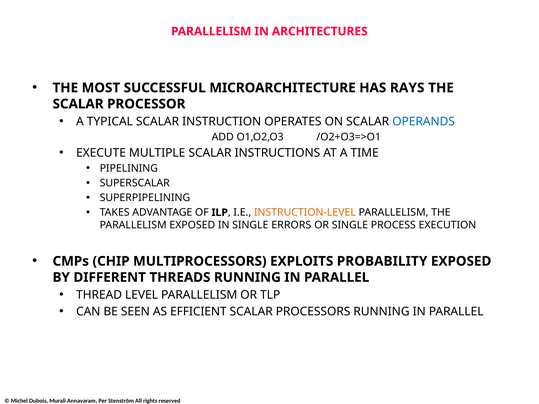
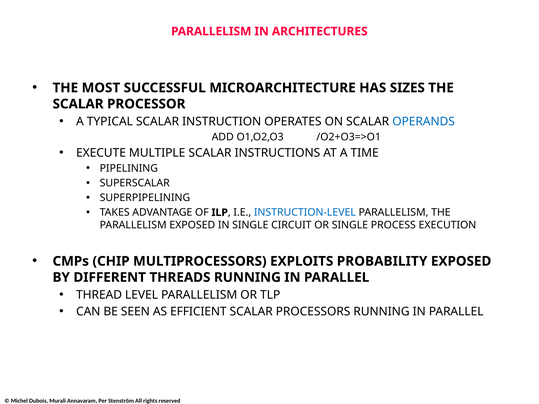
RAYS: RAYS -> SIZES
INSTRUCTION-LEVEL colour: orange -> blue
ERRORS: ERRORS -> CIRCUIT
